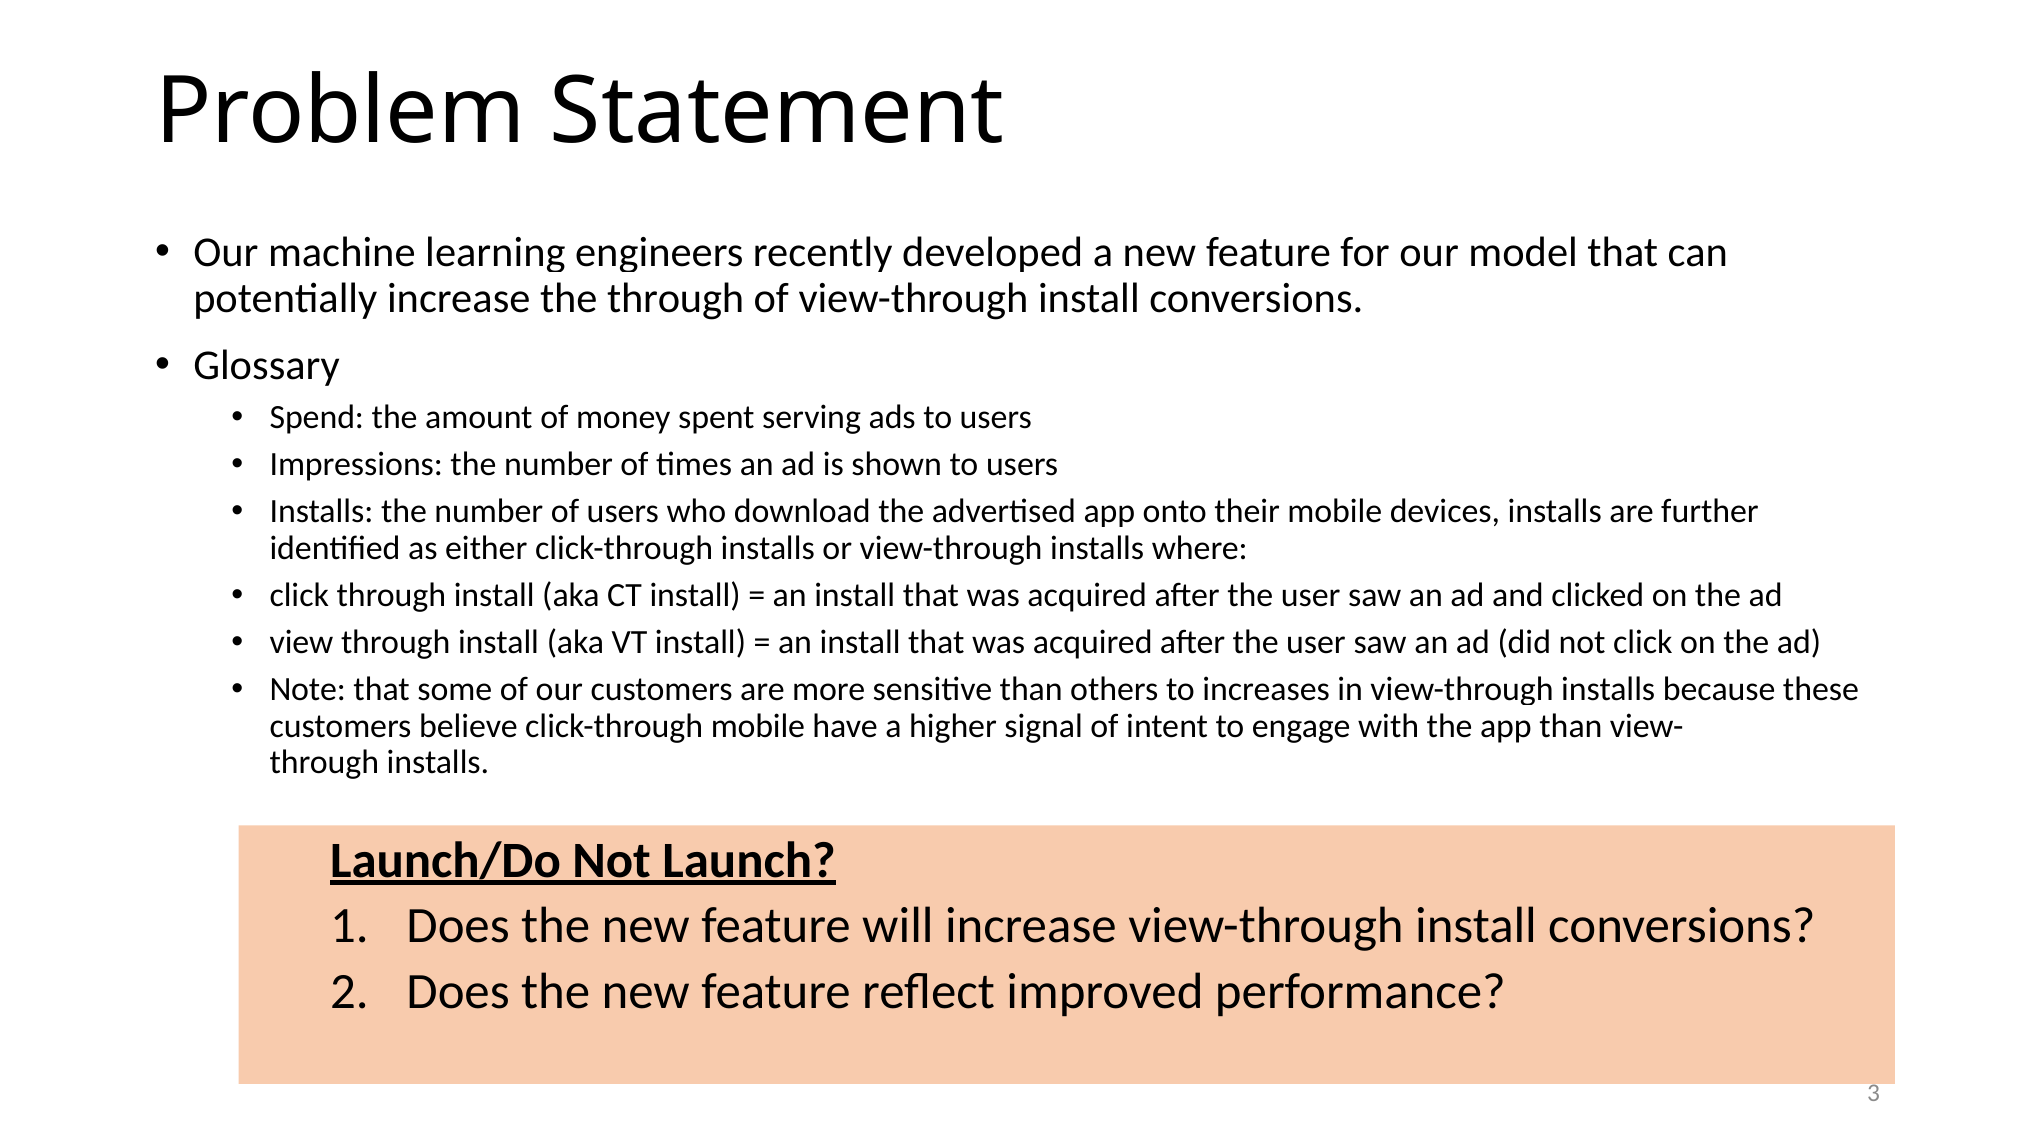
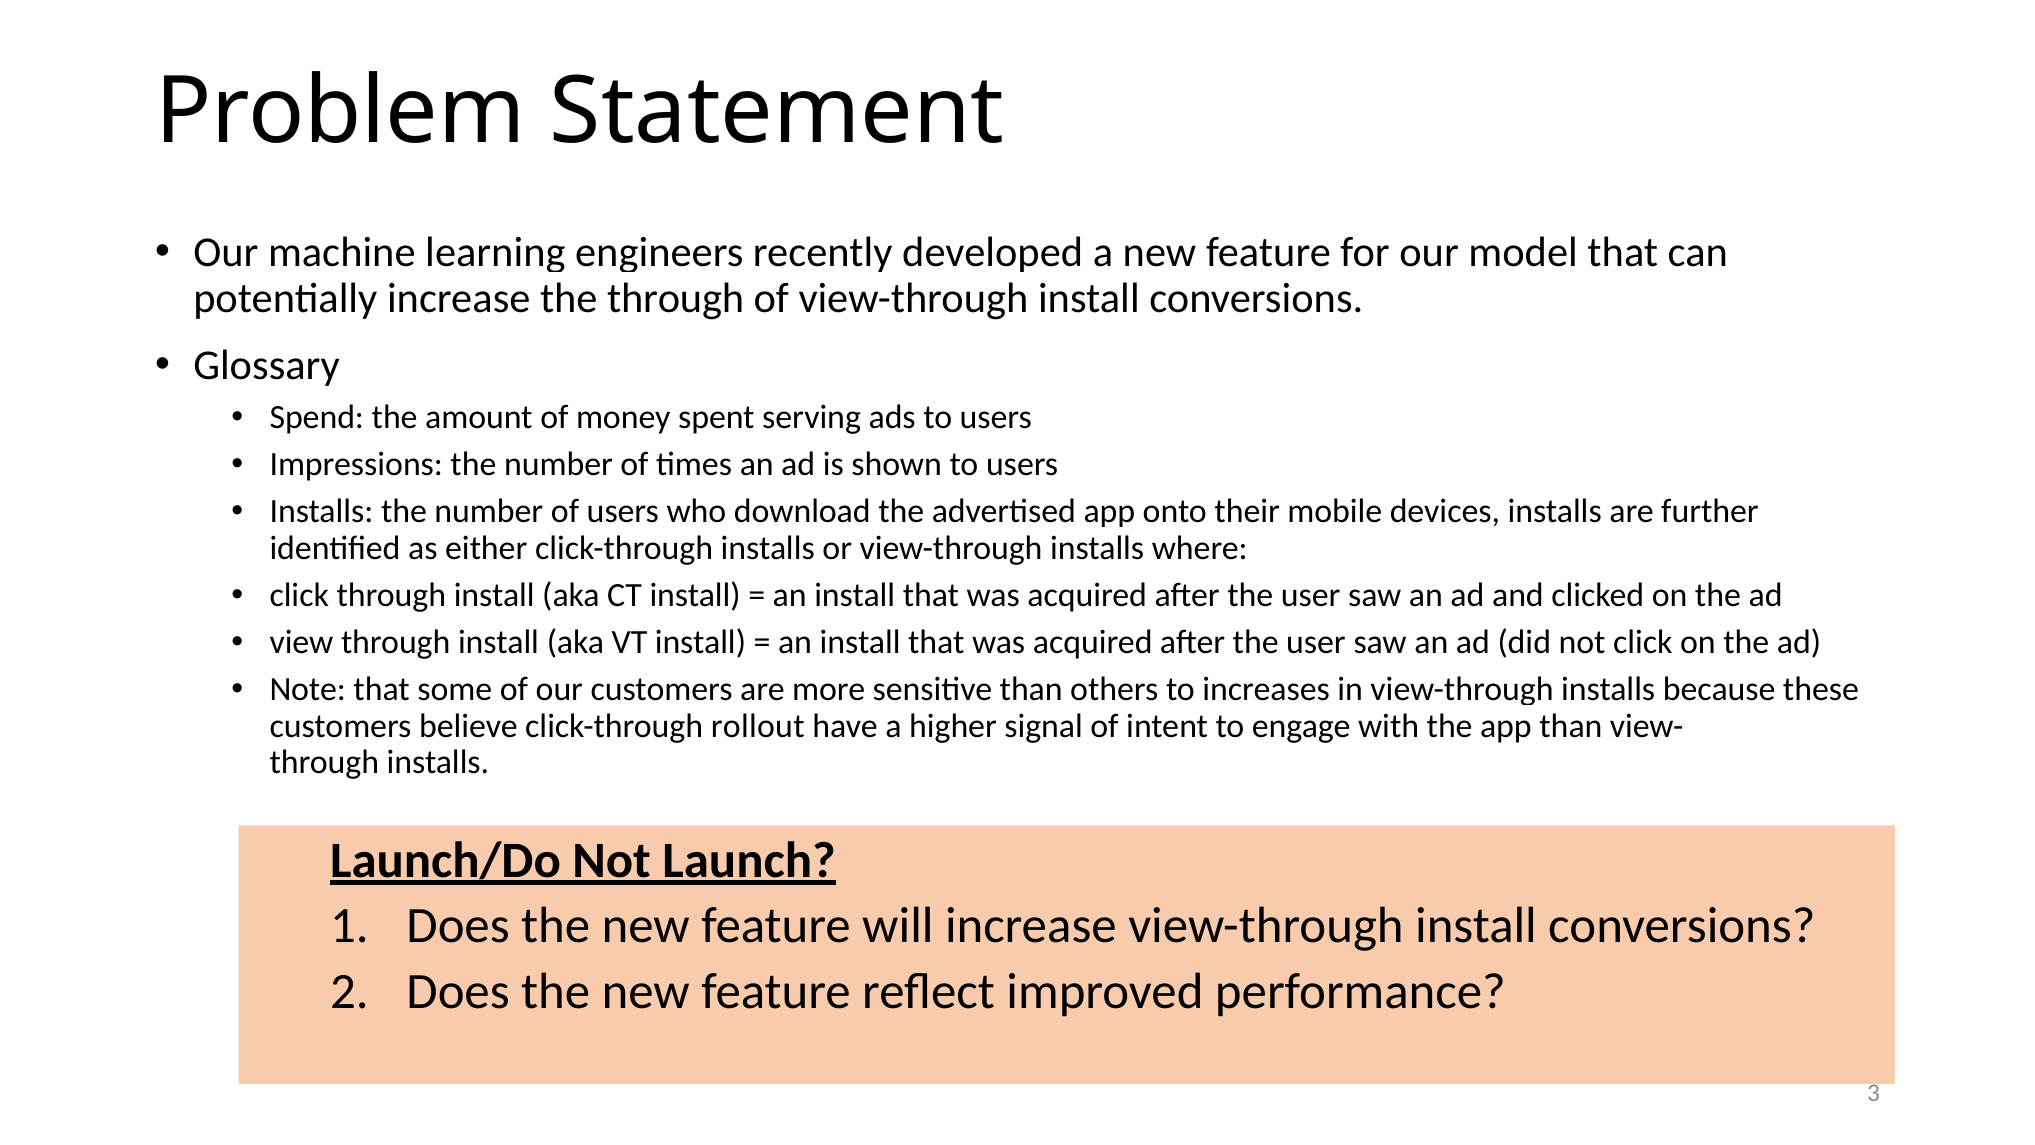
click-through mobile: mobile -> rollout
